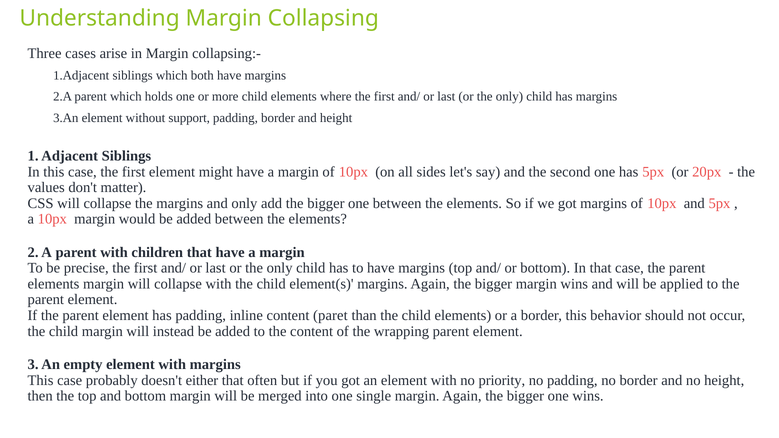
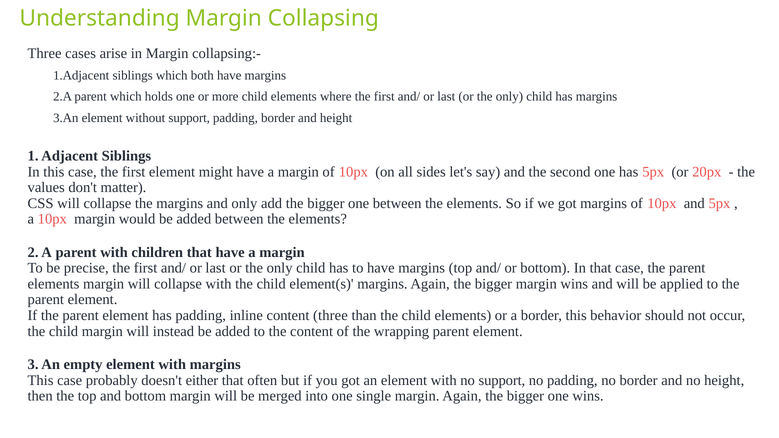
content paret: paret -> three
no priority: priority -> support
